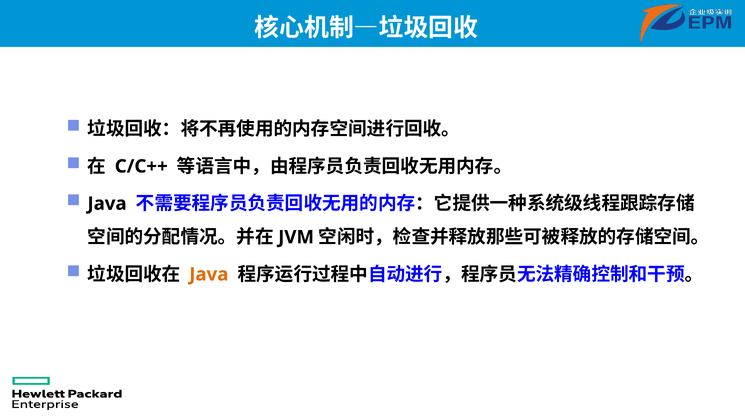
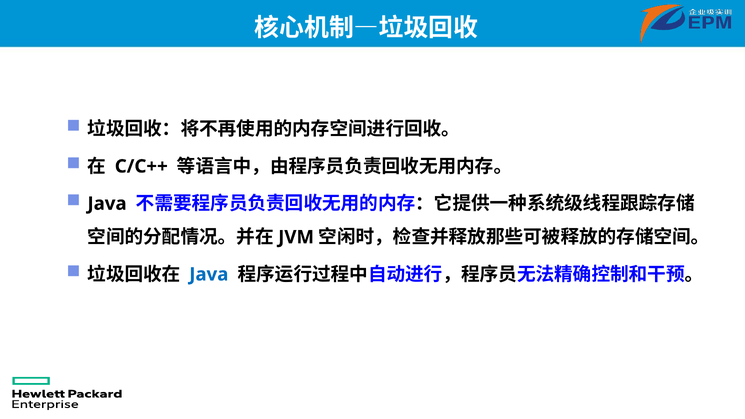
Java at (209, 274) colour: orange -> blue
